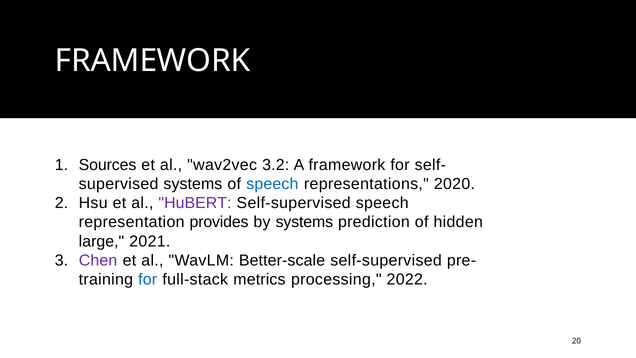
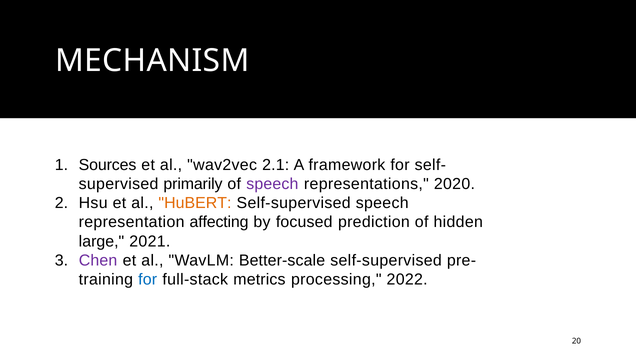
FRAMEWORK at (153, 61): FRAMEWORK -> MECHANISM
3.2: 3.2 -> 2.1
systems at (193, 184): systems -> primarily
speech at (272, 184) colour: blue -> purple
HuBERT colour: purple -> orange
provides: provides -> affecting
by systems: systems -> focused
